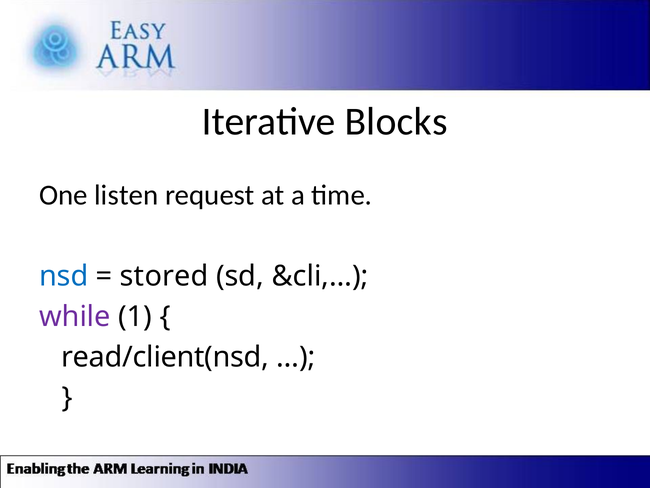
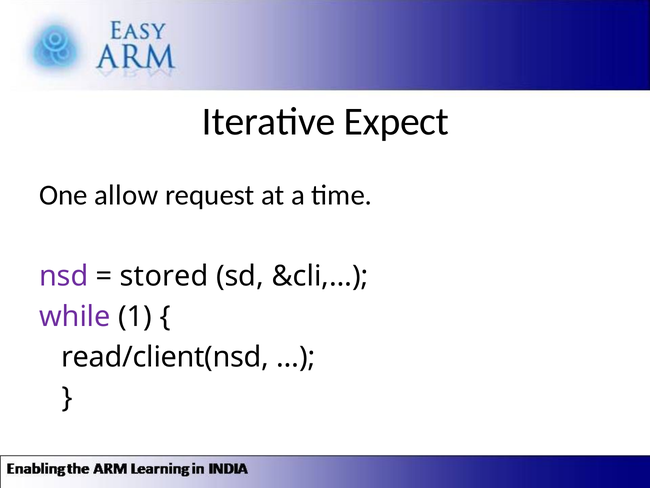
Blocks: Blocks -> Expect
listen: listen -> allow
nsd colour: blue -> purple
